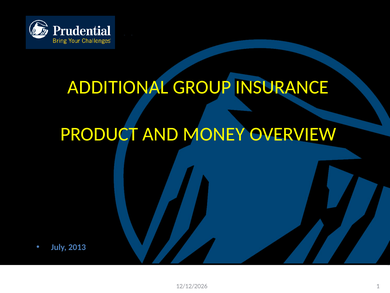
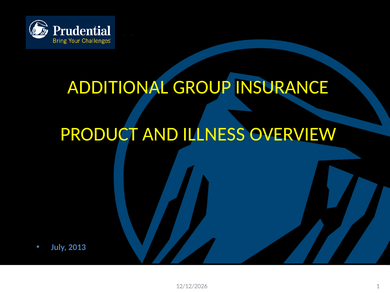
MONEY: MONEY -> ILLNESS
